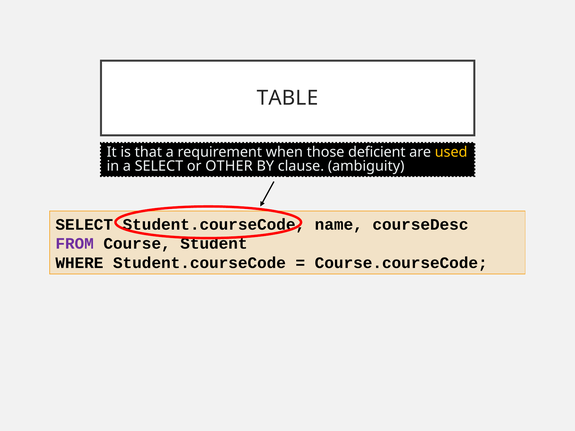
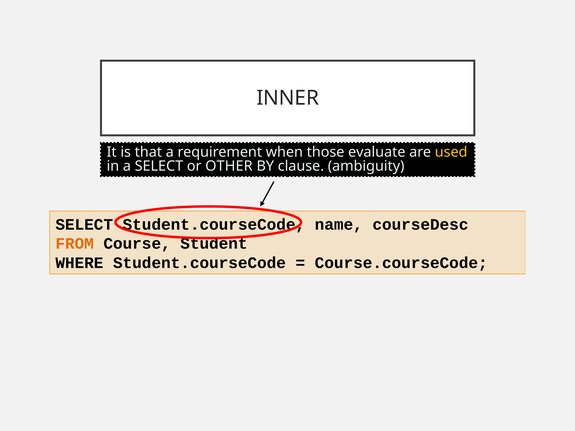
TABLE: TABLE -> INNER
deficient: deficient -> evaluate
FROM colour: purple -> orange
